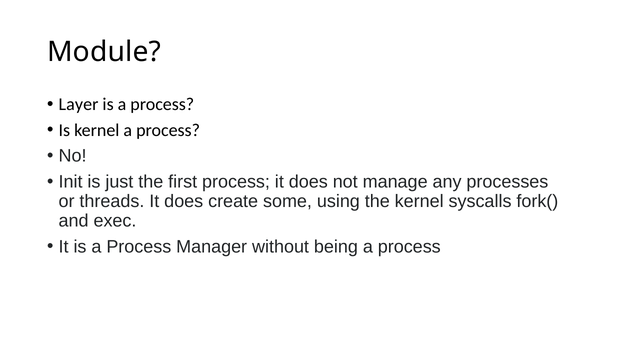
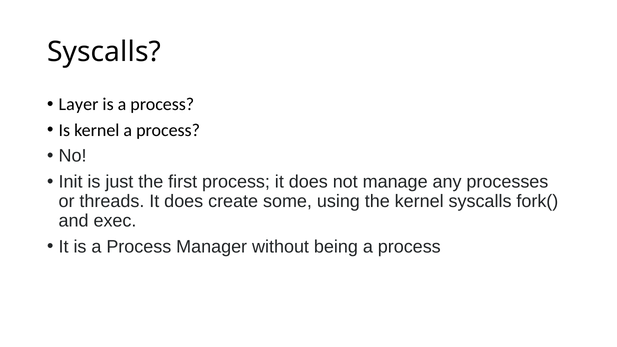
Module at (104, 52): Module -> Syscalls
